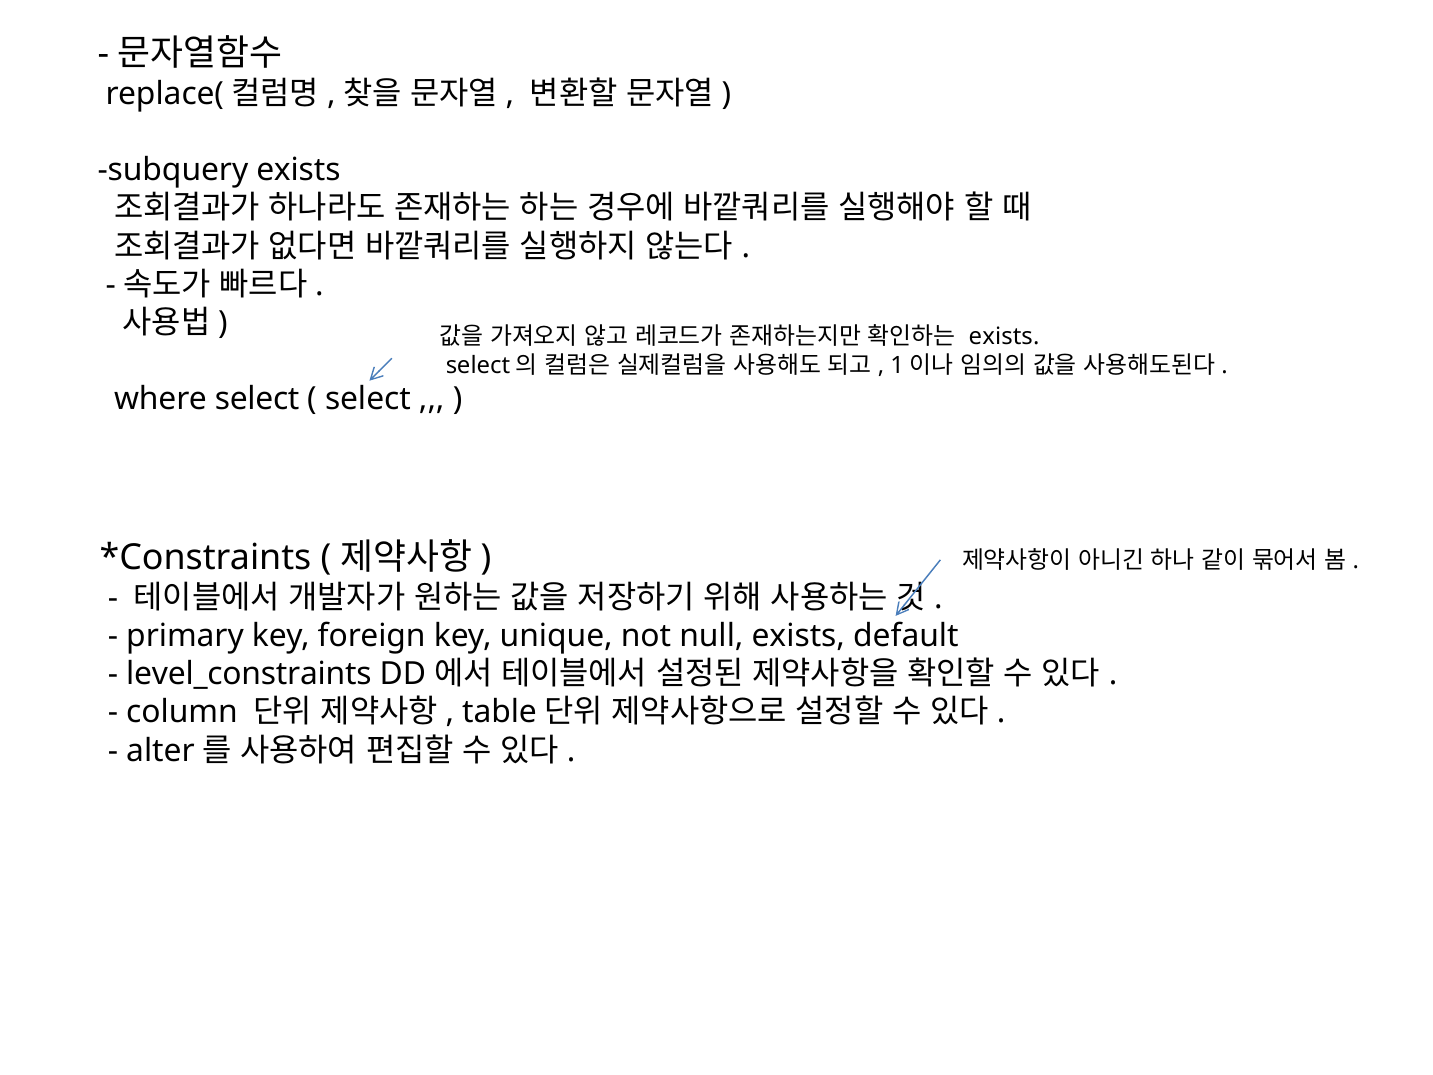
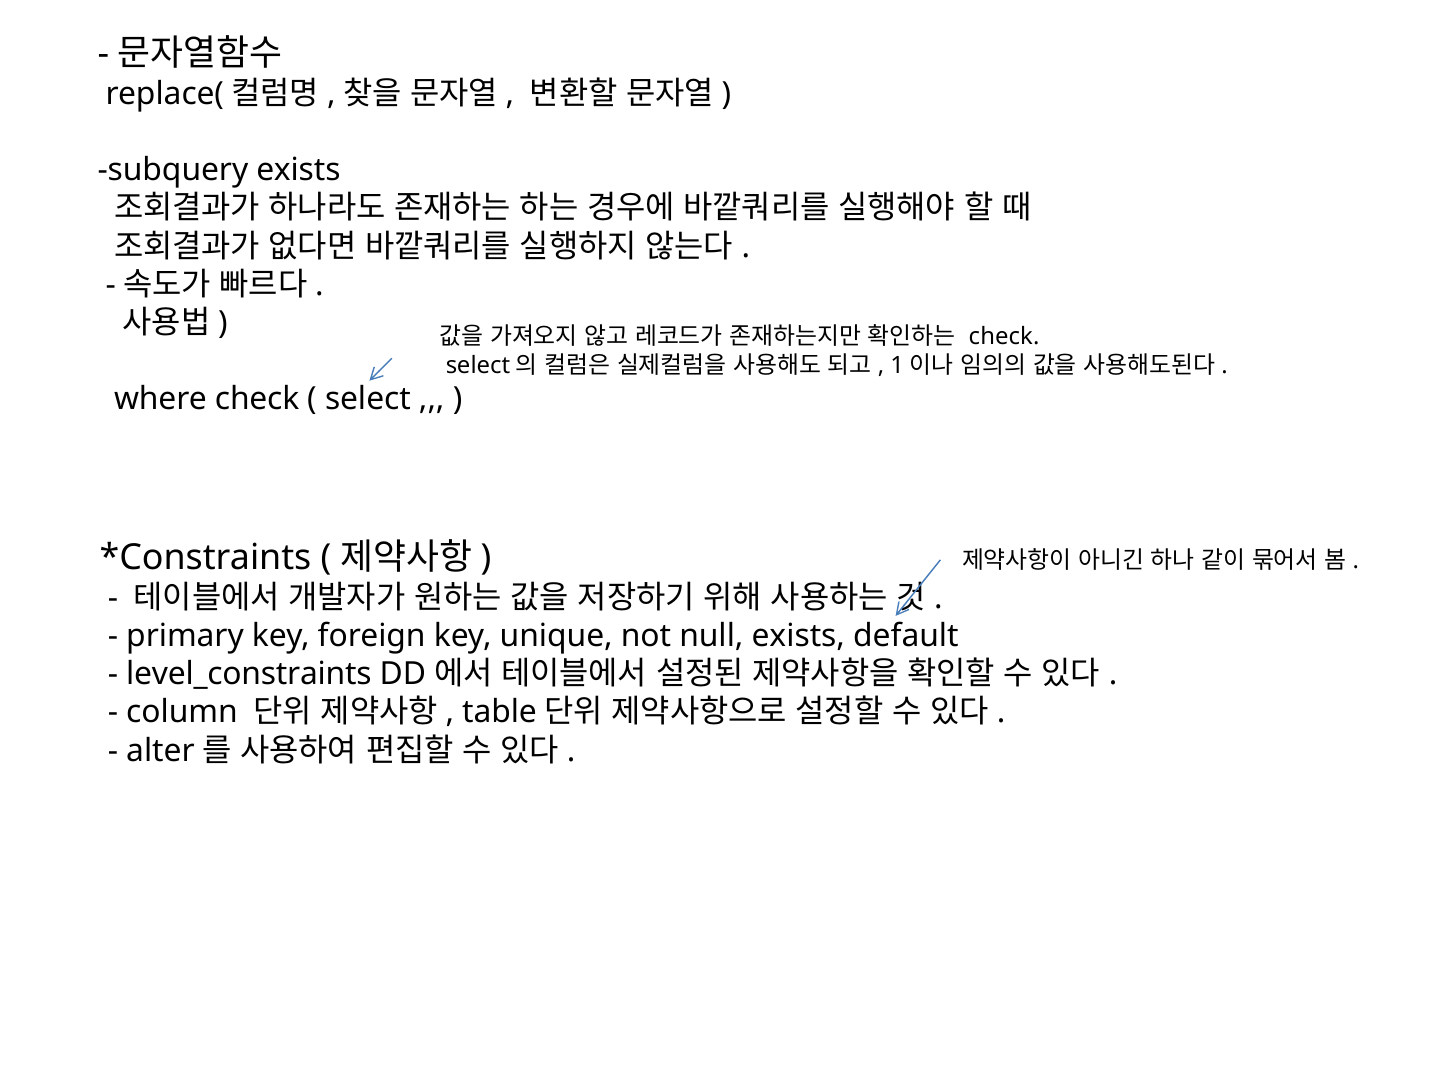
exists at (1004, 336): exists -> check
where select: select -> check
